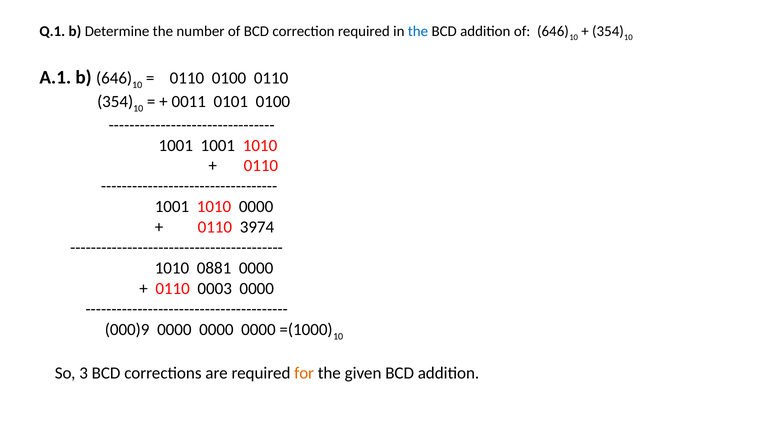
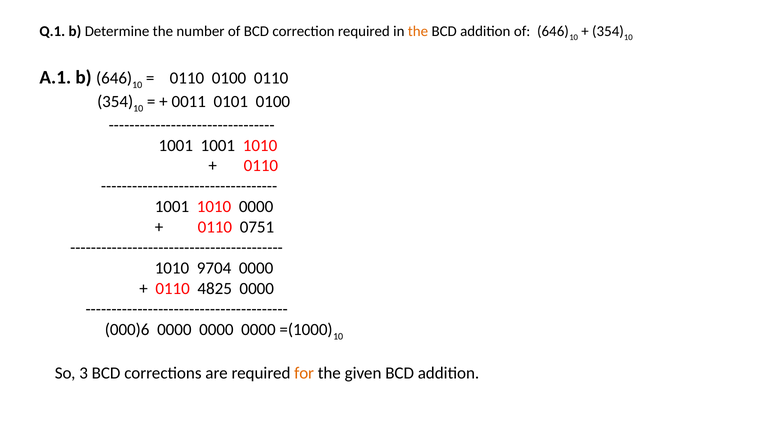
the at (418, 31) colour: blue -> orange
3974: 3974 -> 0751
0881: 0881 -> 9704
0003: 0003 -> 4825
000)9: 000)9 -> 000)6
